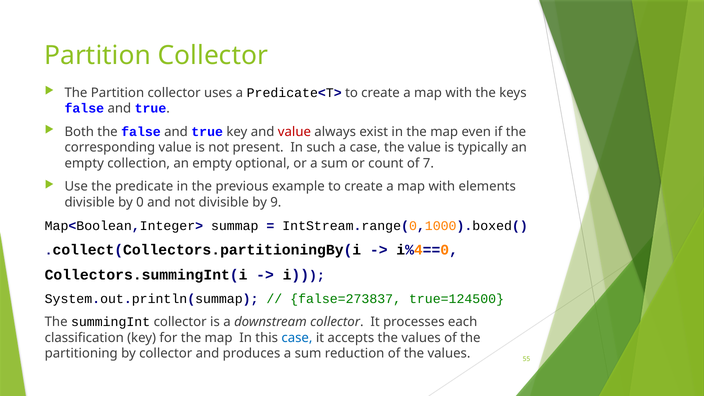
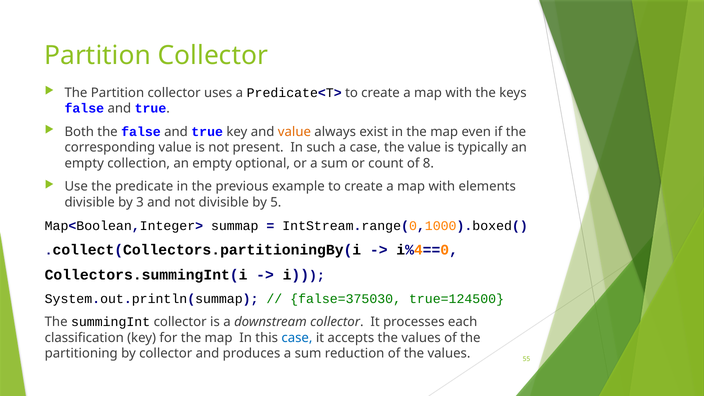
value at (294, 132) colour: red -> orange
7: 7 -> 8
0: 0 -> 3
9: 9 -> 5
false=273837: false=273837 -> false=375030
